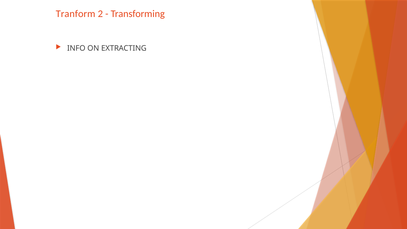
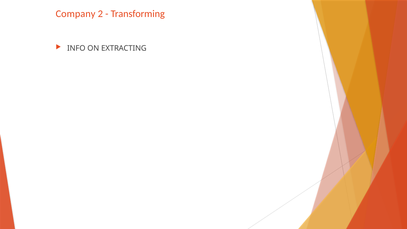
Tranform: Tranform -> Company
